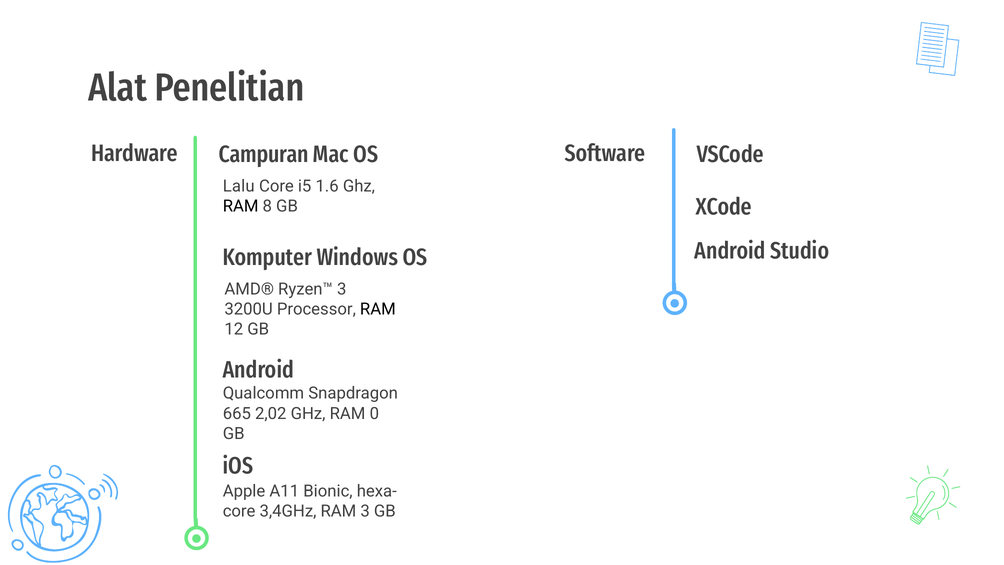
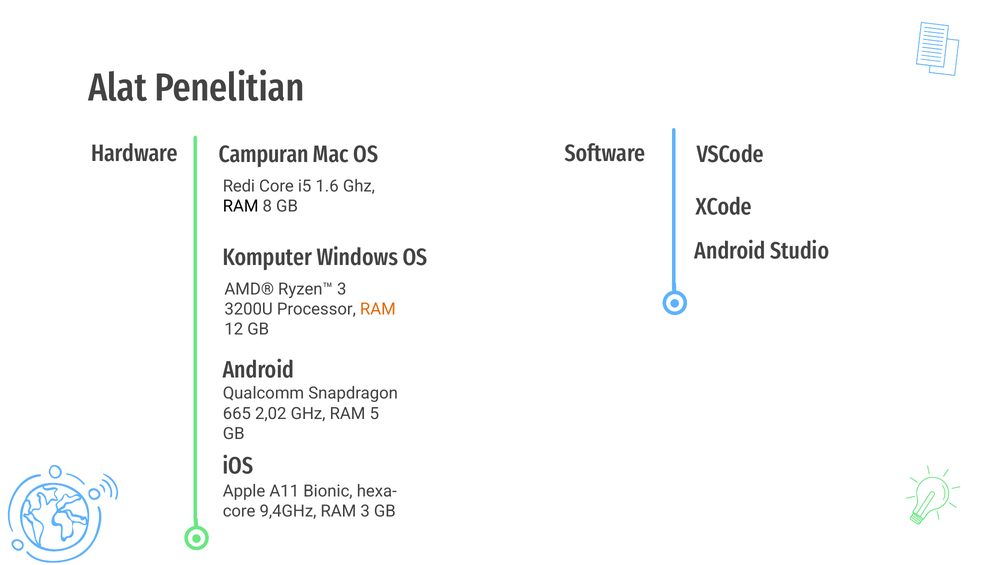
Lalu: Lalu -> Redi
RAM at (378, 309) colour: black -> orange
0: 0 -> 5
3,4GHz: 3,4GHz -> 9,4GHz
